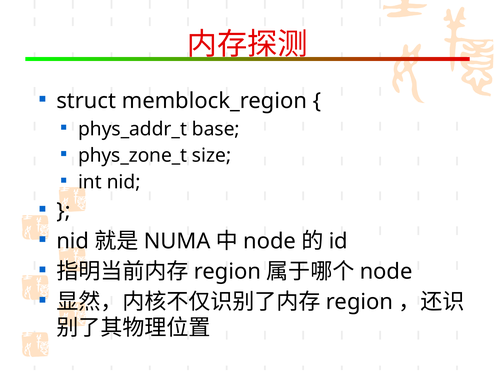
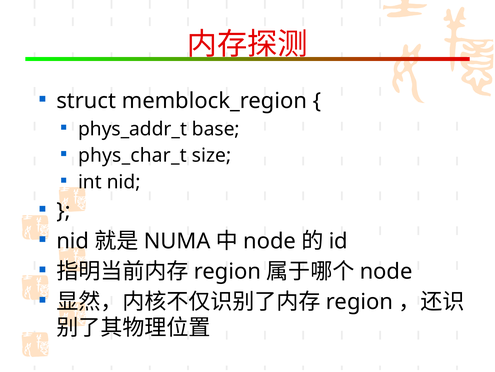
phys_zone_t: phys_zone_t -> phys_char_t
